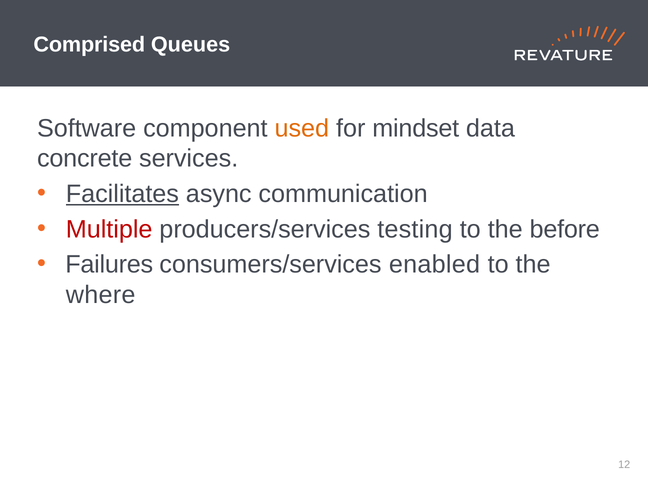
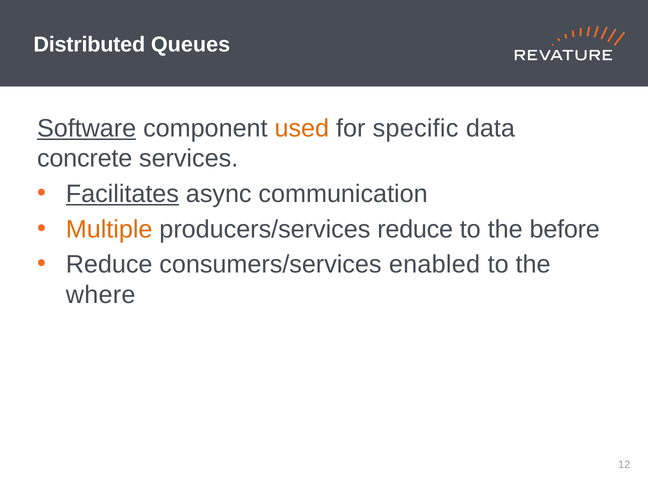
Comprised: Comprised -> Distributed
Software underline: none -> present
mindset: mindset -> specific
Multiple colour: red -> orange
producers/services testing: testing -> reduce
Failures at (109, 265): Failures -> Reduce
